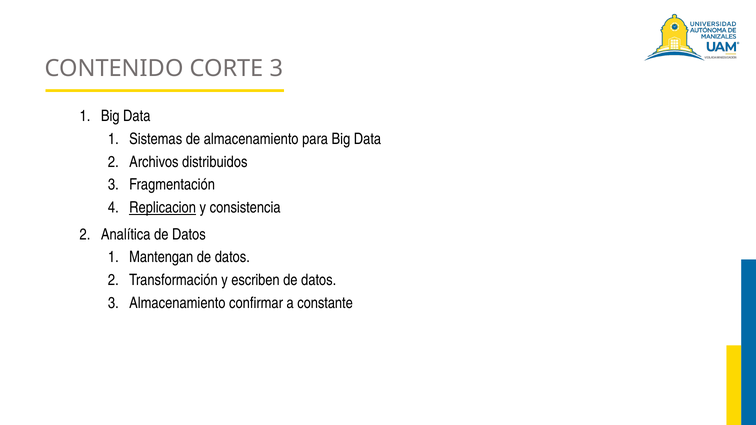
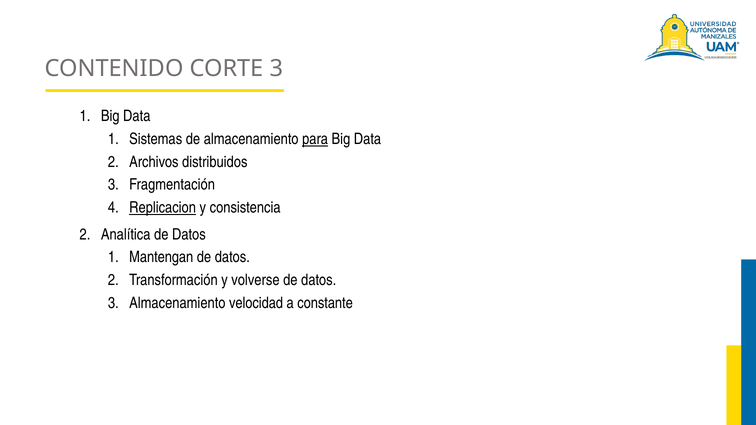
para underline: none -> present
escriben: escriben -> volverse
confirmar: confirmar -> velocidad
